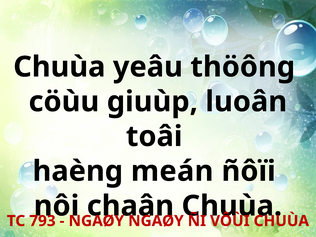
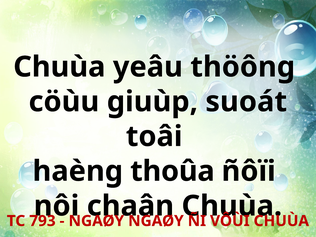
luoân: luoân -> suoát
meán: meán -> thoûa
